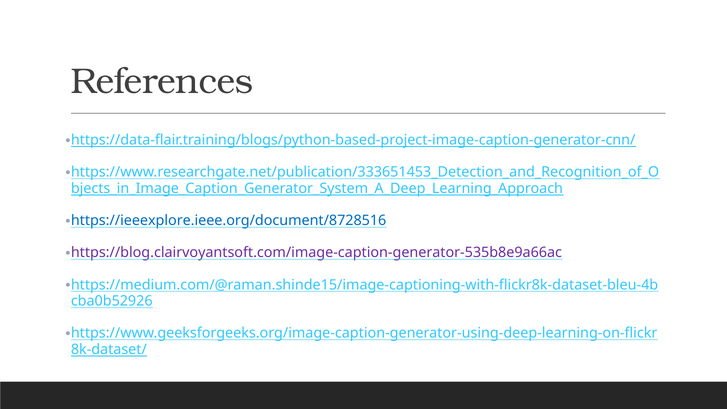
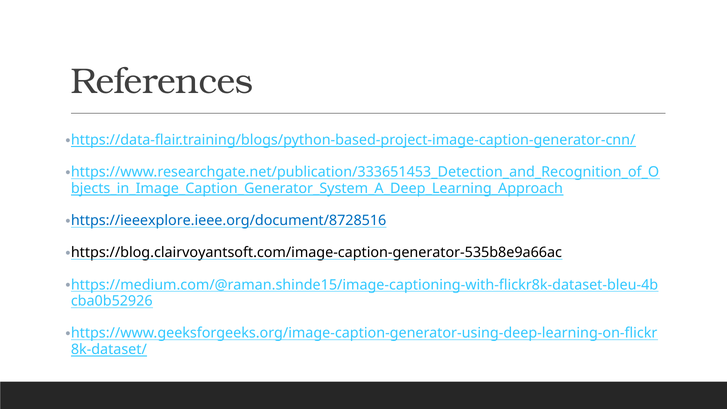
https://blog.clairvoyantsoft.com/image-caption-generator-535b8e9a66ac colour: purple -> black
